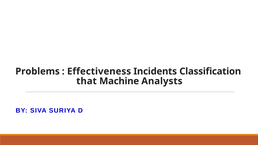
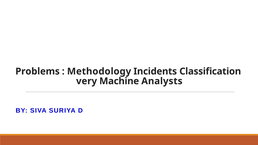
Effectiveness: Effectiveness -> Methodology
that: that -> very
